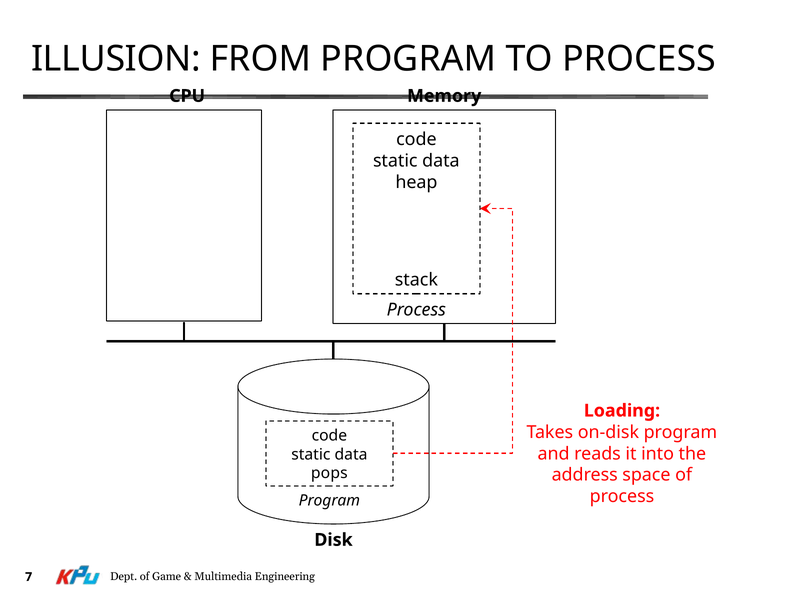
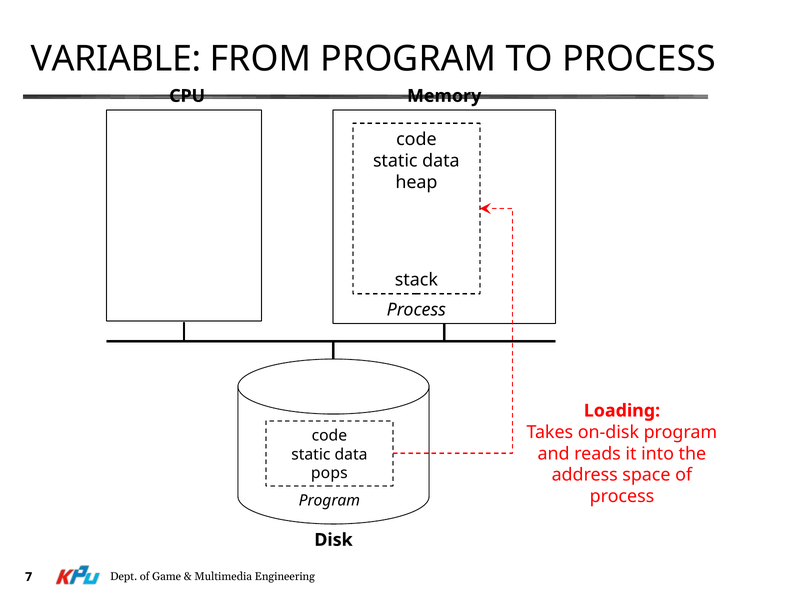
ILLUSION: ILLUSION -> VARIABLE
